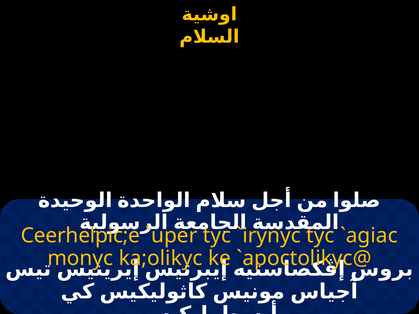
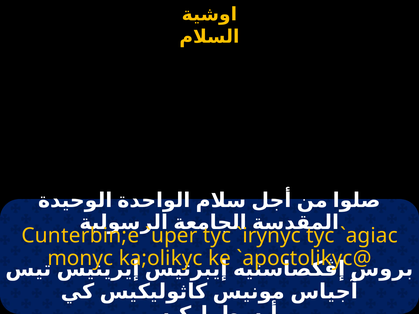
Ceerhelpic;e: Ceerhelpic;e -> Cunterbin;e
